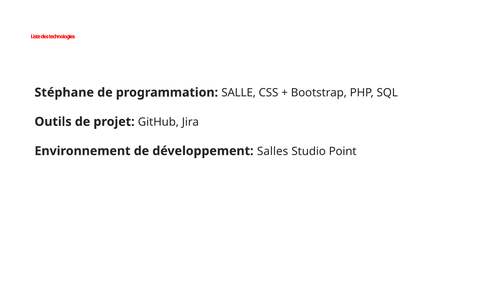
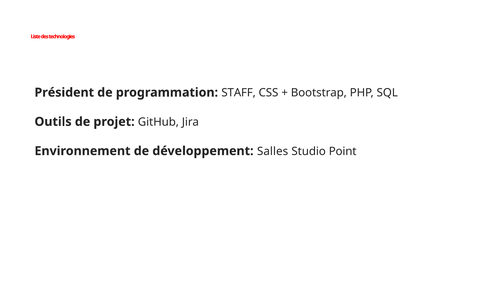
Stéphane: Stéphane -> Président
SALLE: SALLE -> STAFF
